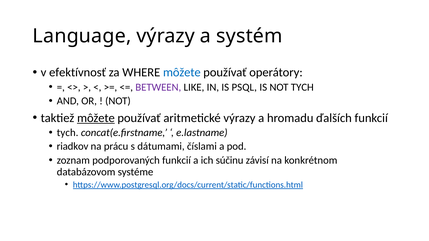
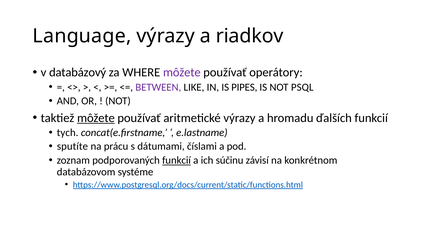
systém: systém -> riadkov
efektívnosť: efektívnosť -> databázový
môžete at (182, 72) colour: blue -> purple
PSQL: PSQL -> PIPES
NOT TYCH: TYCH -> PSQL
riadkov: riadkov -> sputíte
funkcií at (176, 160) underline: none -> present
